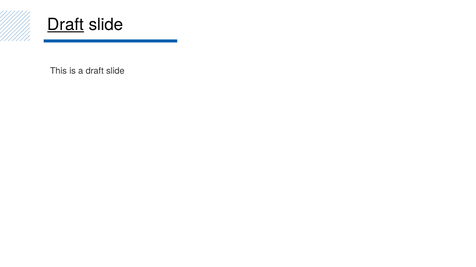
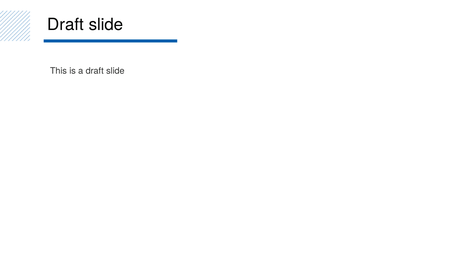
Draft at (66, 25) underline: present -> none
